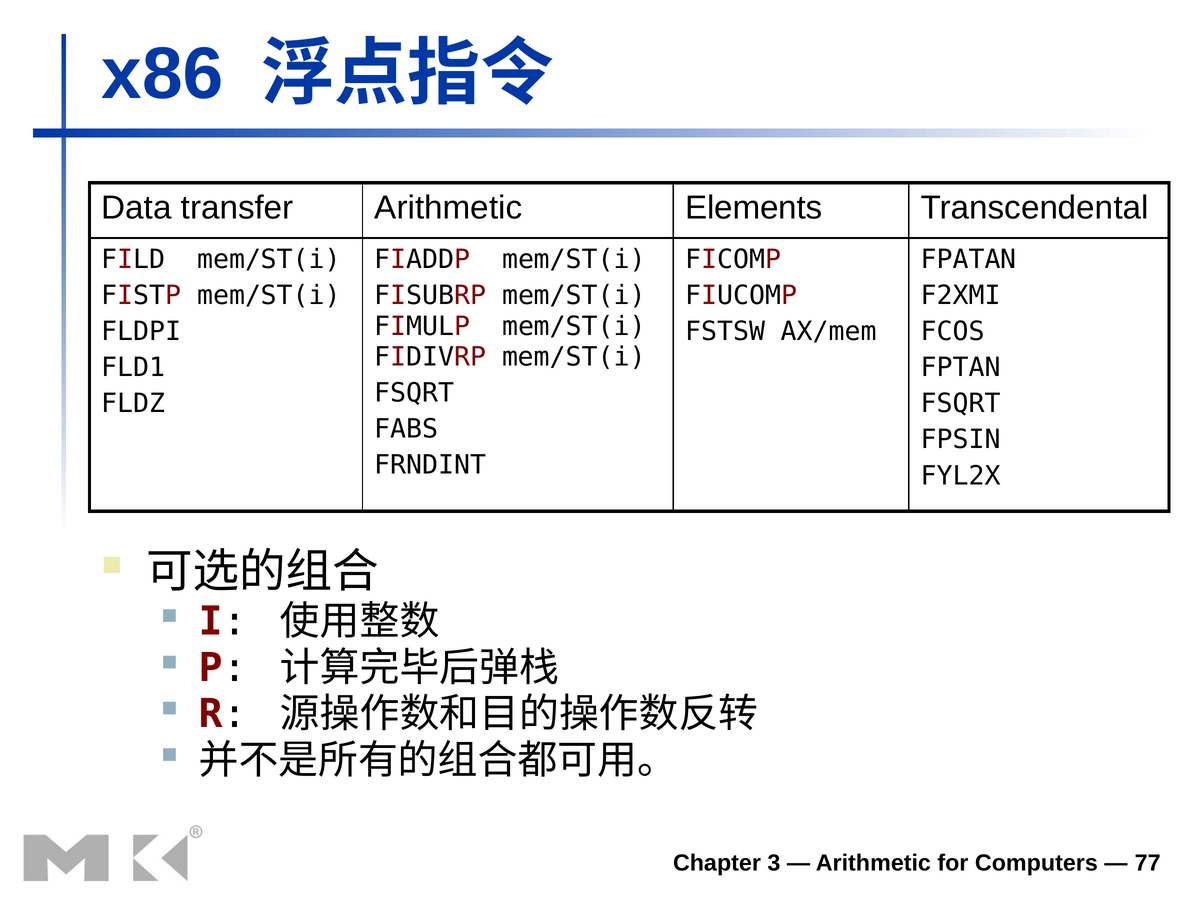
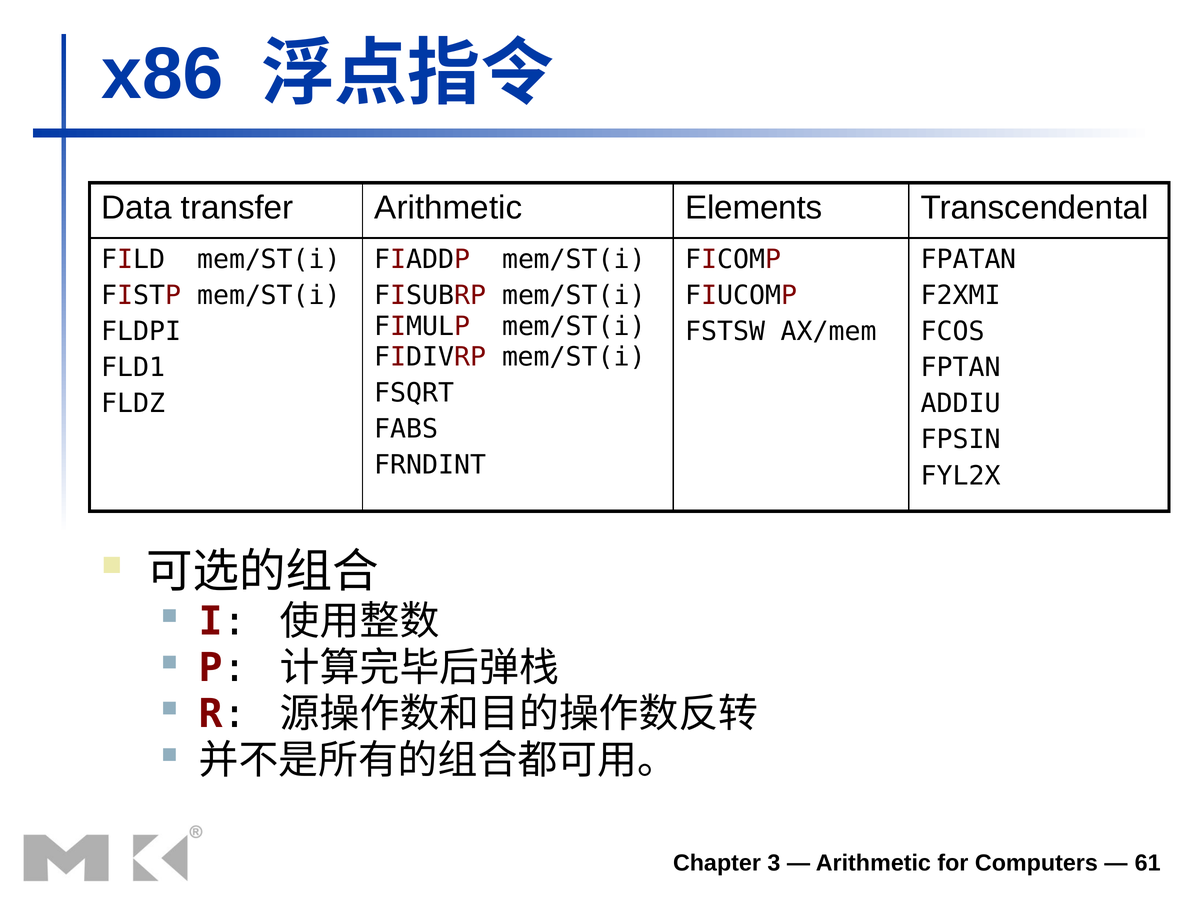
FSQRT at (961, 404): FSQRT -> ADDIU
77: 77 -> 61
